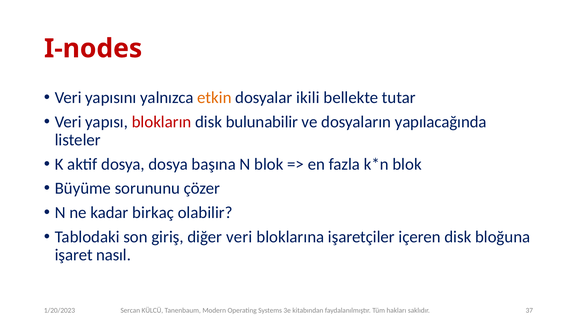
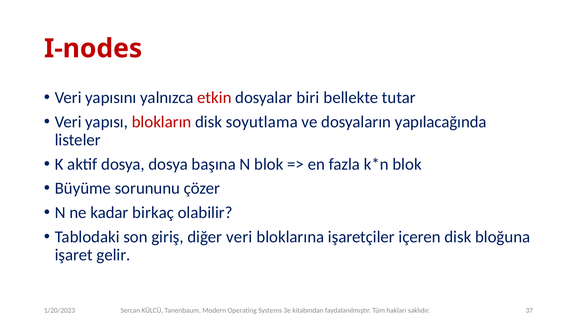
etkin colour: orange -> red
ikili: ikili -> biri
bulunabilir: bulunabilir -> soyutlama
nasıl: nasıl -> gelir
